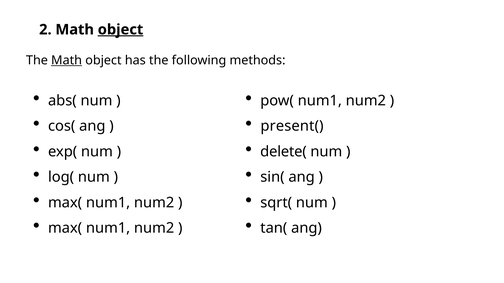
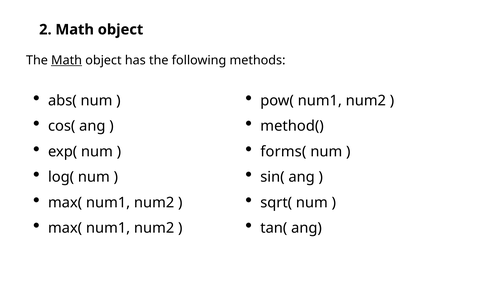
object at (121, 30) underline: present -> none
present(: present( -> method(
delete(: delete( -> forms(
